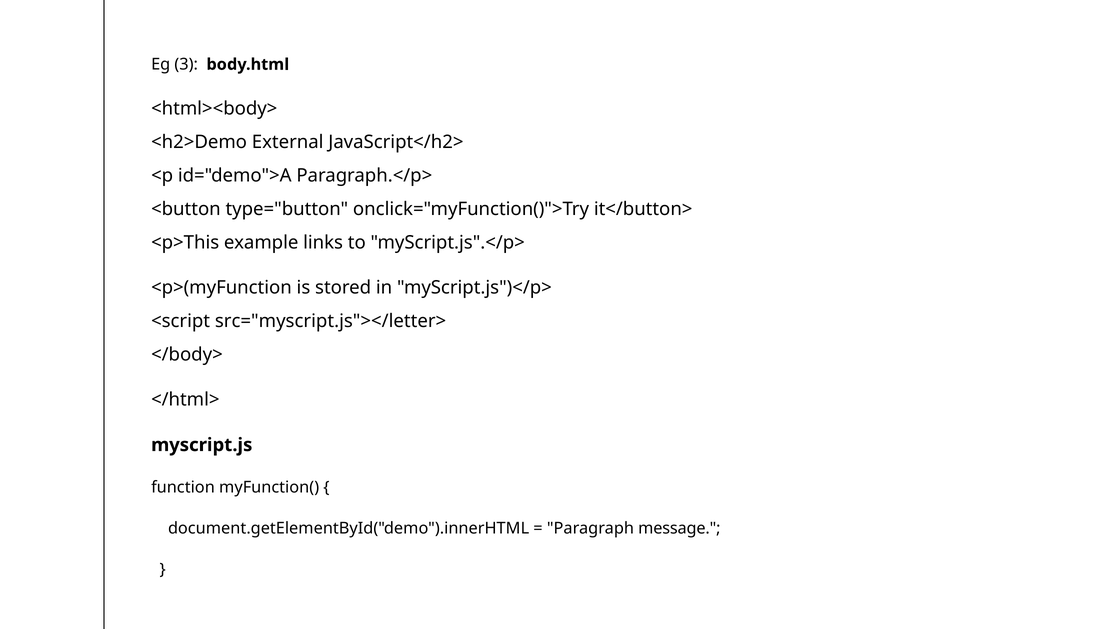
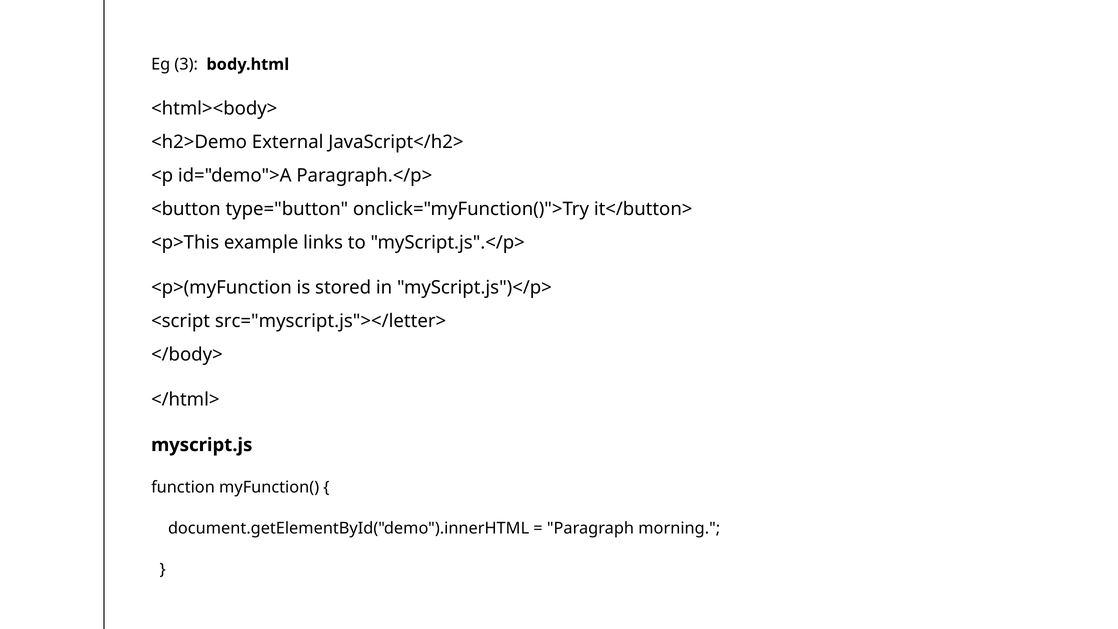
message: message -> morning
